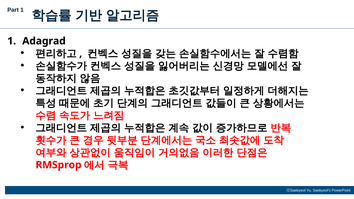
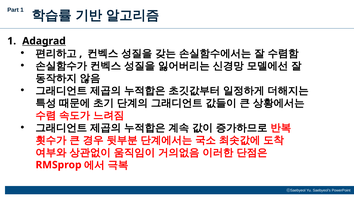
Adagrad underline: none -> present
